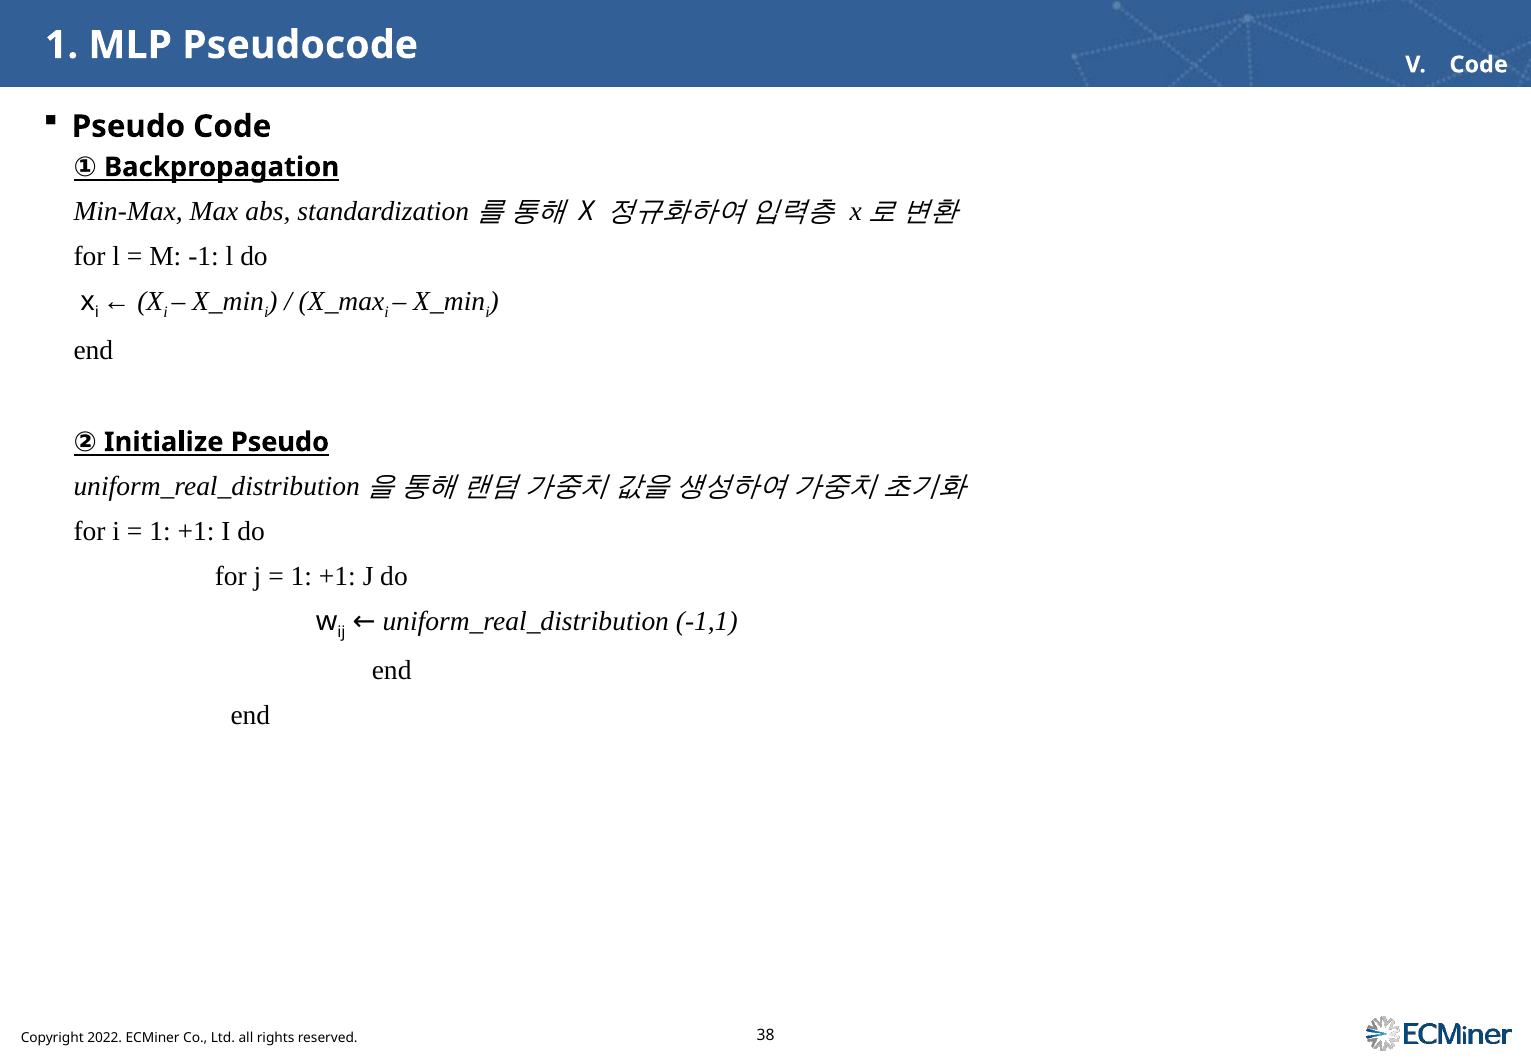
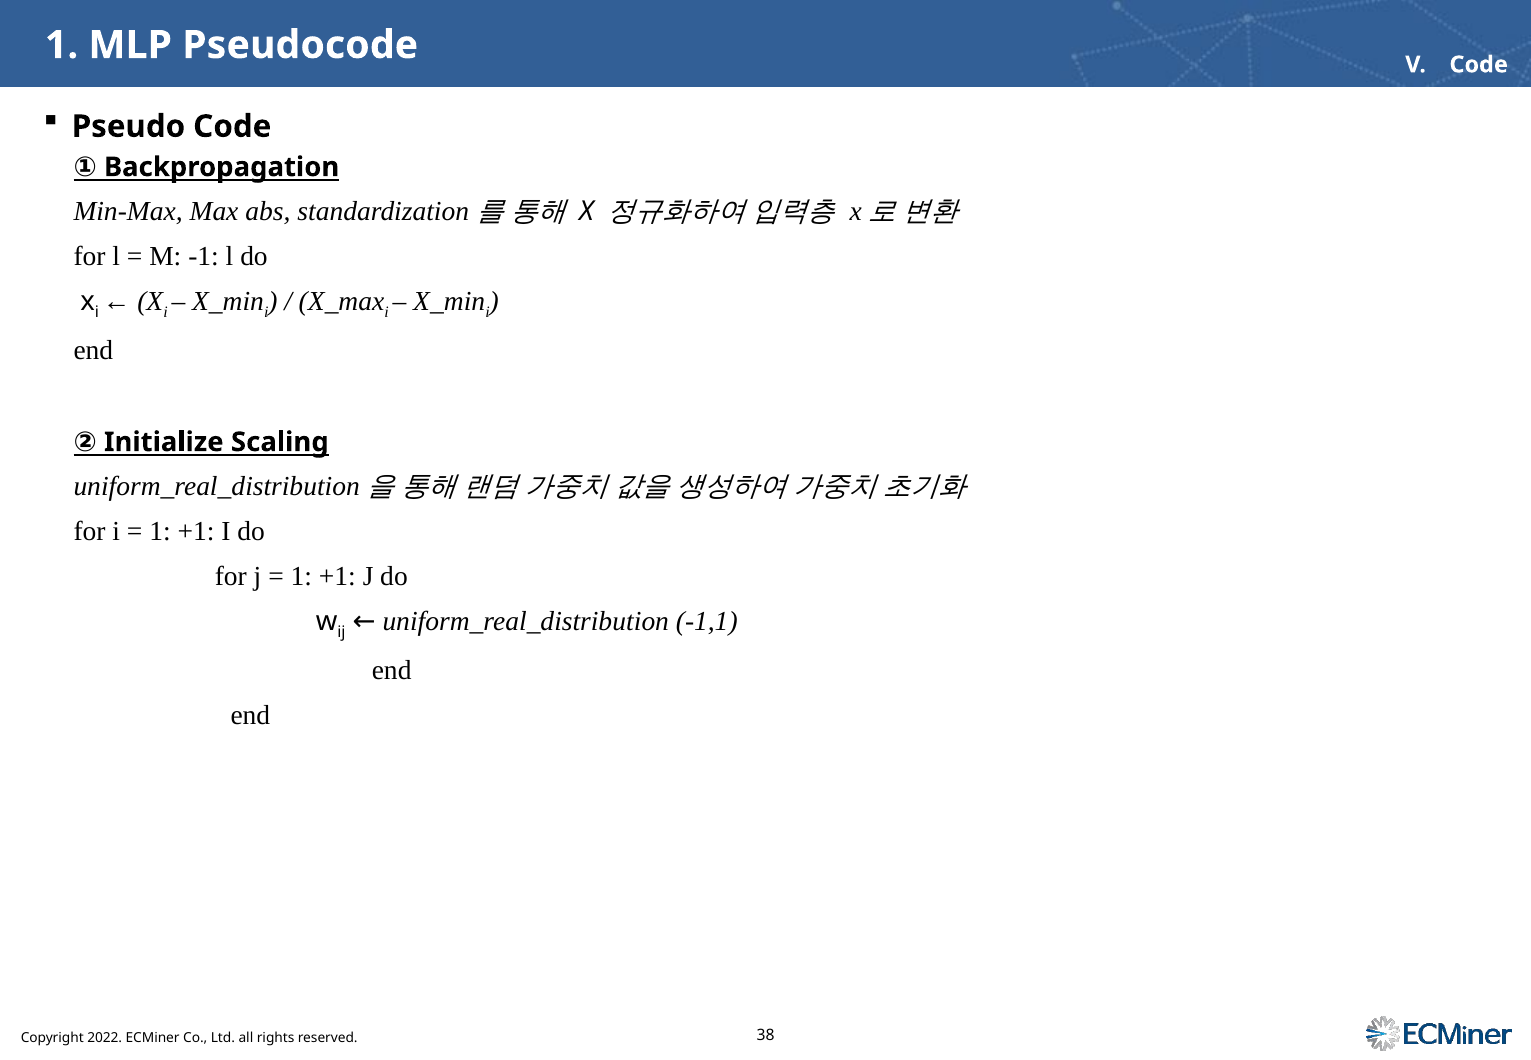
Initialize Pseudo: Pseudo -> Scaling
